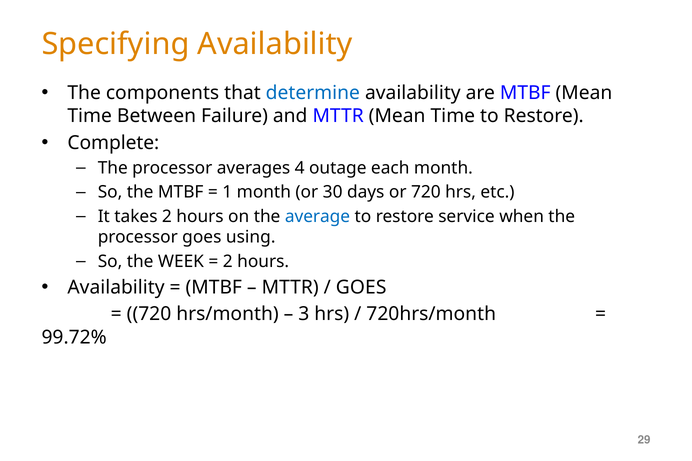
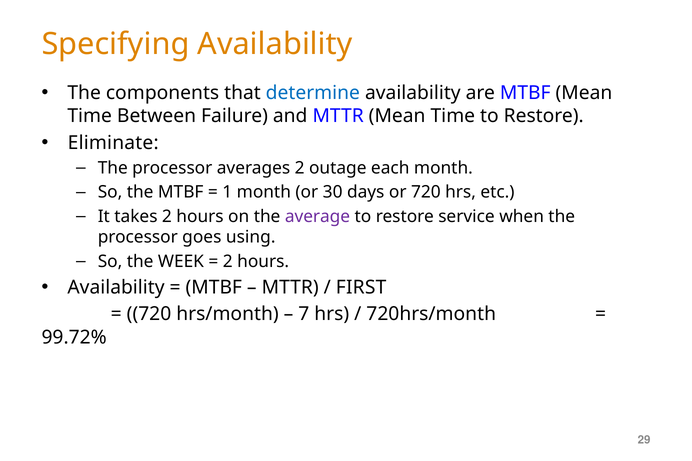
Complete: Complete -> Eliminate
averages 4: 4 -> 2
average colour: blue -> purple
GOES at (361, 287): GOES -> FIRST
3: 3 -> 7
